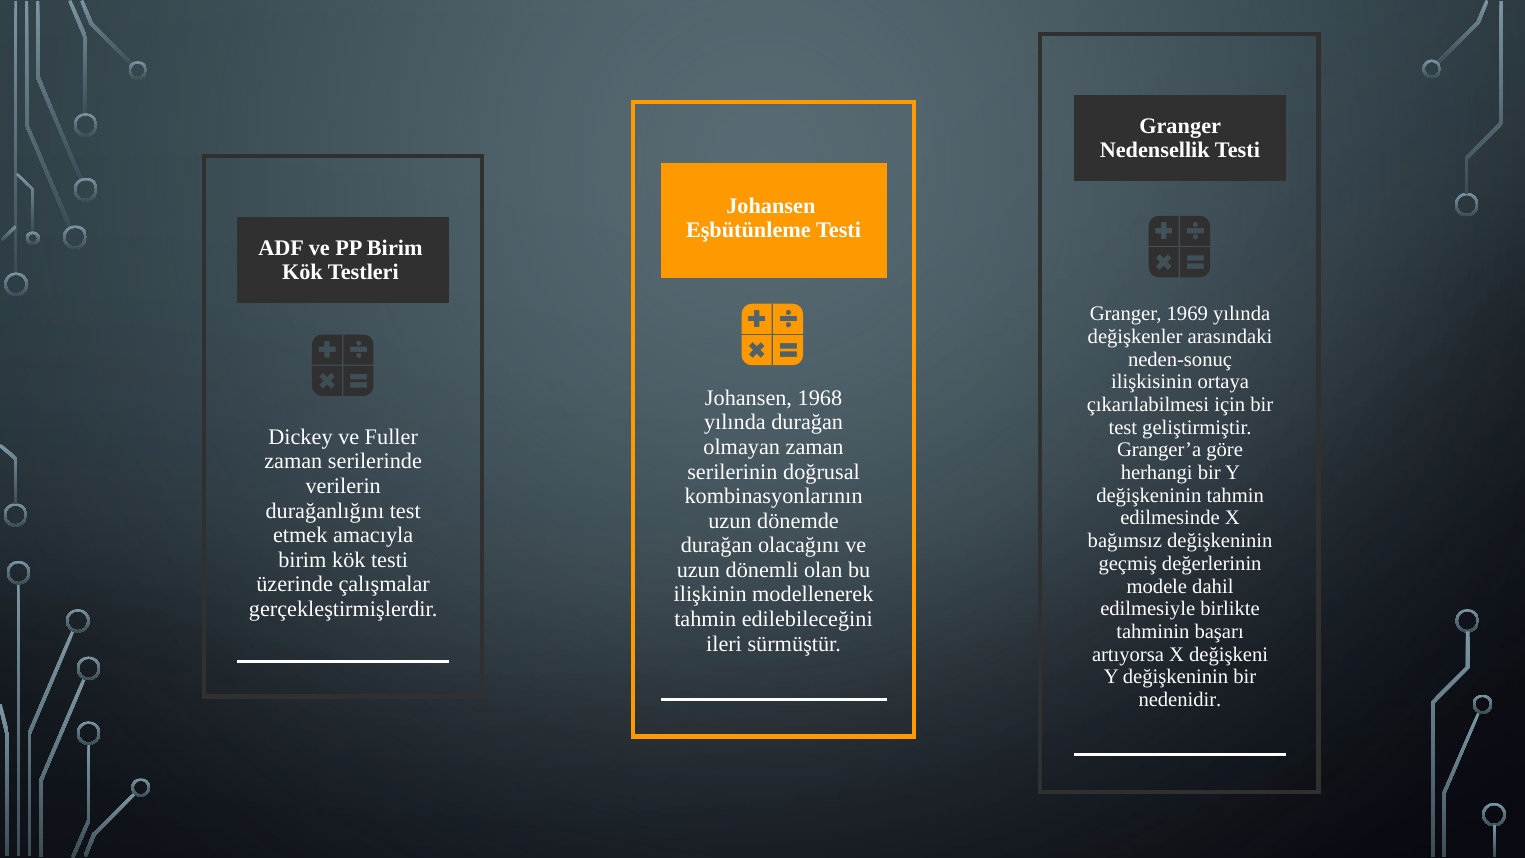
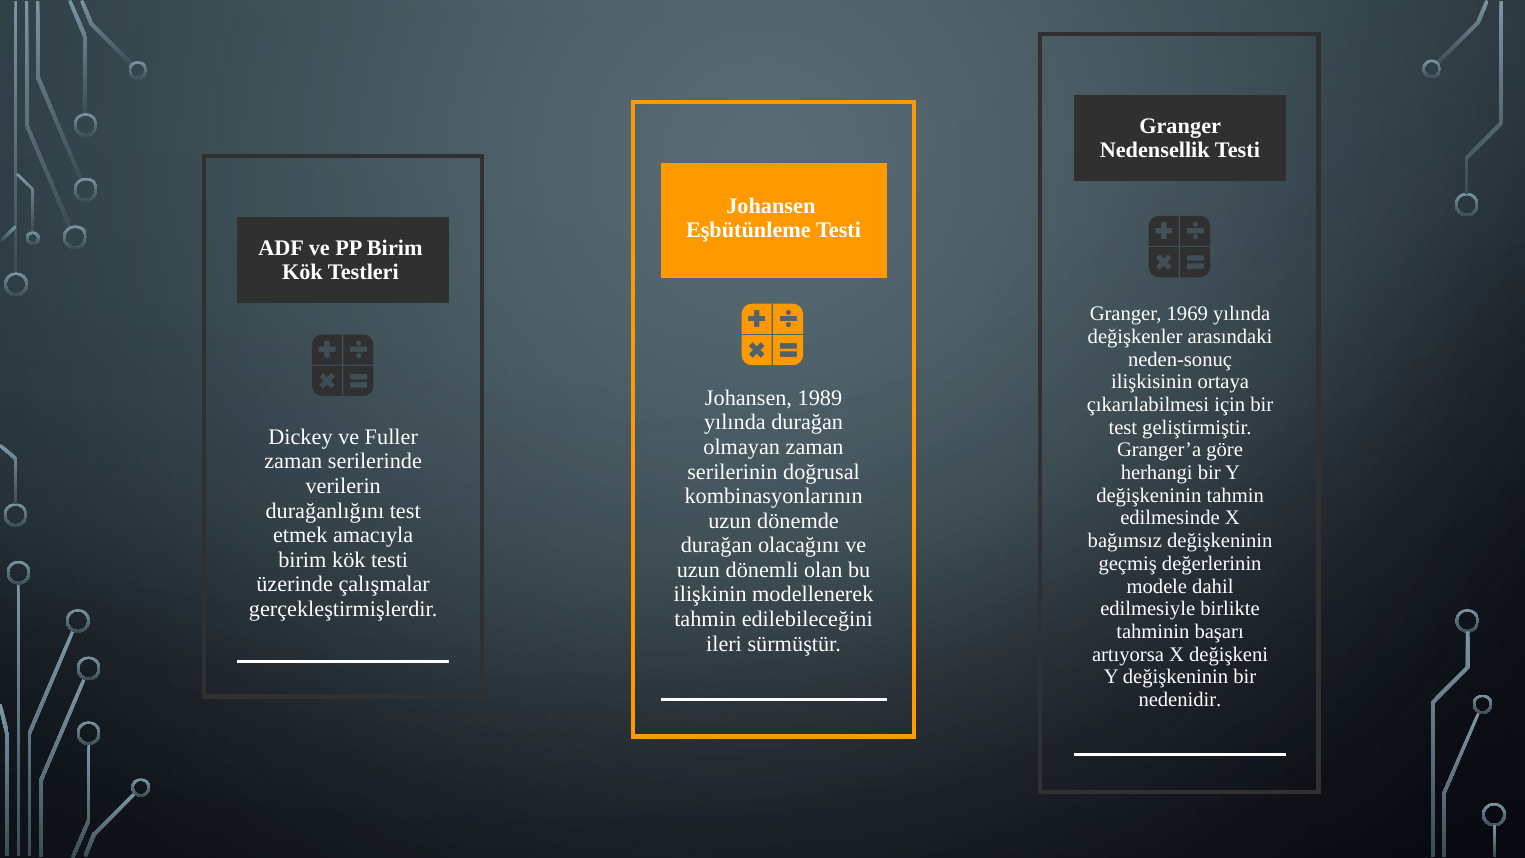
1968: 1968 -> 1989
